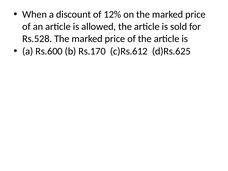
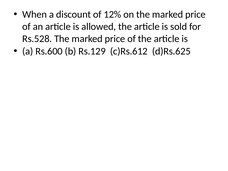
Rs.170: Rs.170 -> Rs.129
